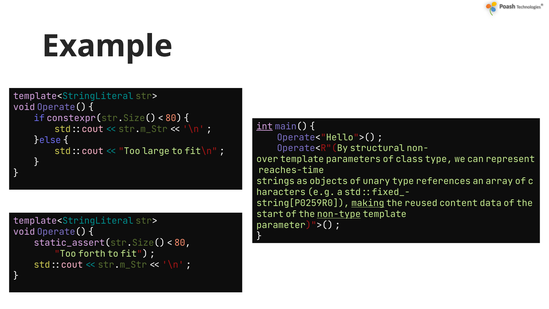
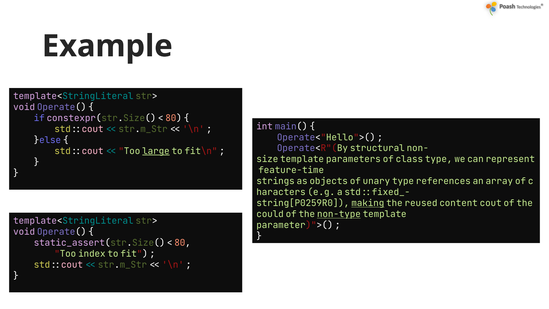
int underline: present -> none
large underline: none -> present
over: over -> size
reaches-time: reaches-time -> feature-time
data: data -> cout
start: start -> could
forth: forth -> index
